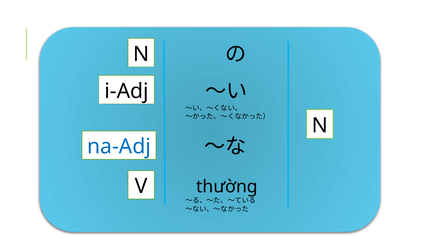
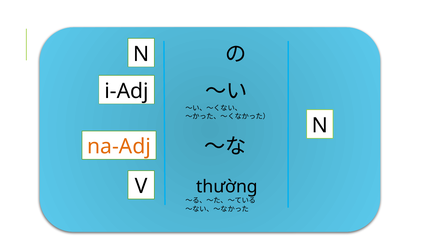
na-Adj colour: blue -> orange
